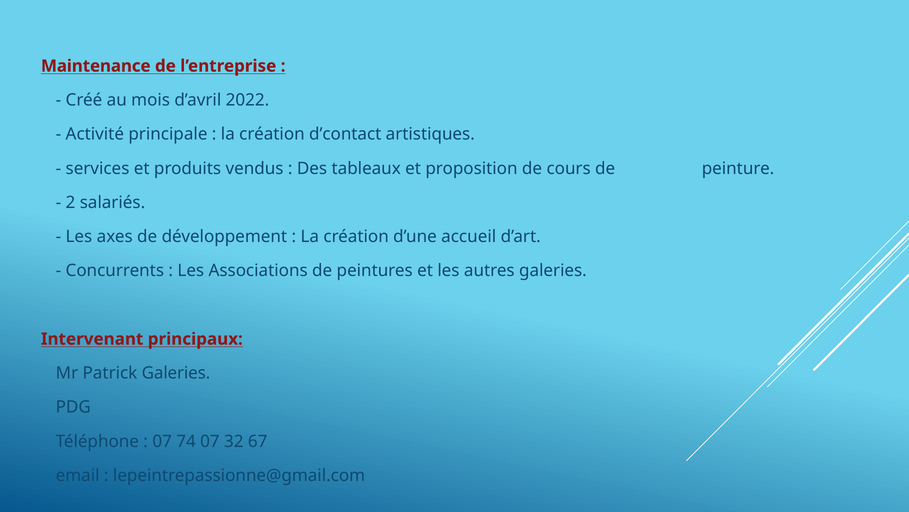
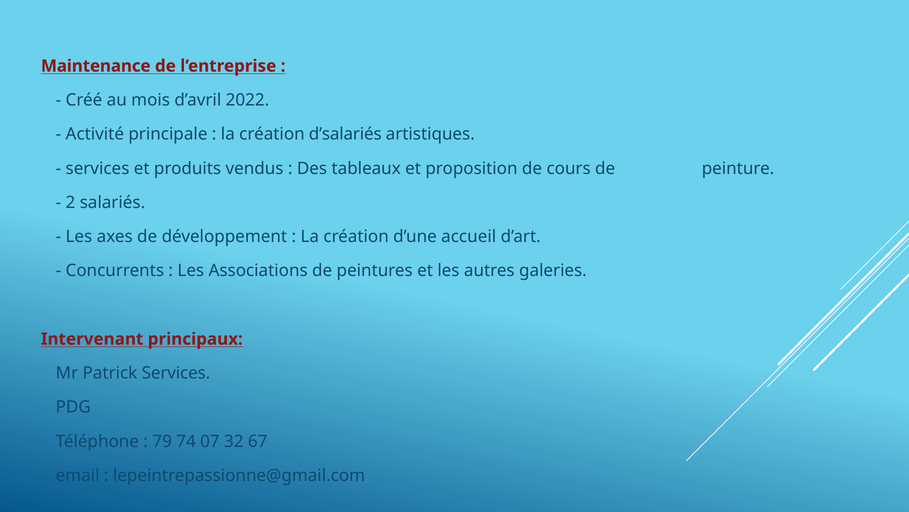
d’contact: d’contact -> d’salariés
Patrick Galeries: Galeries -> Services
07 at (162, 441): 07 -> 79
